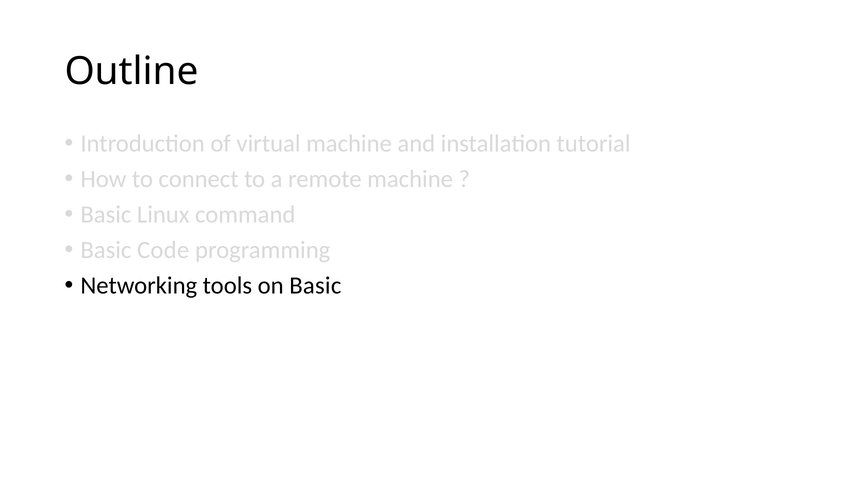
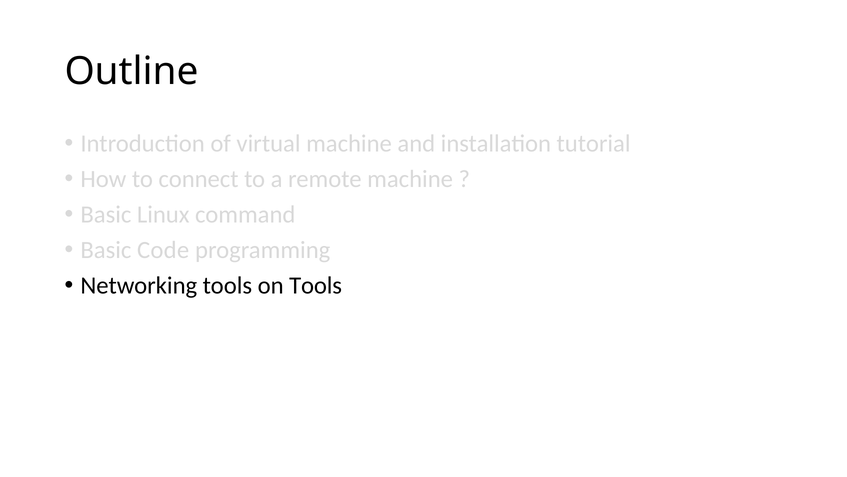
on Basic: Basic -> Tools
